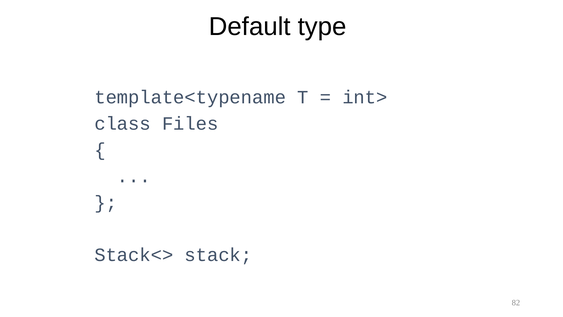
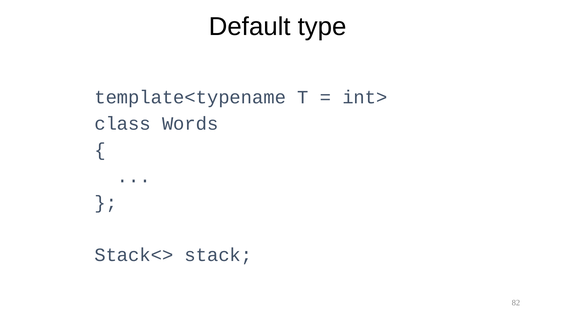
Files: Files -> Words
